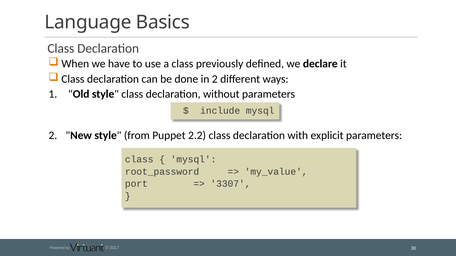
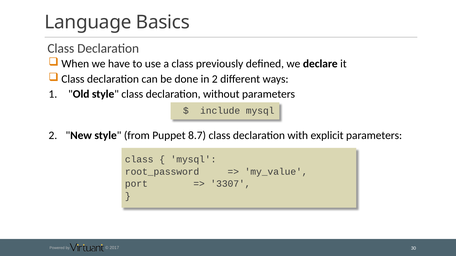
2.2: 2.2 -> 8.7
